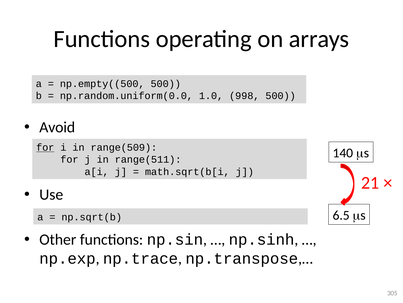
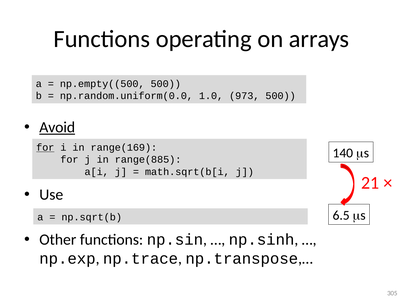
998: 998 -> 973
Avoid underline: none -> present
range(509: range(509 -> range(169
range(511: range(511 -> range(885
